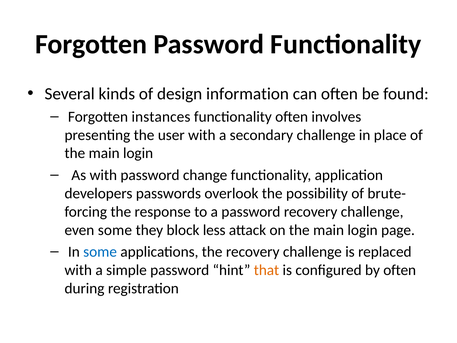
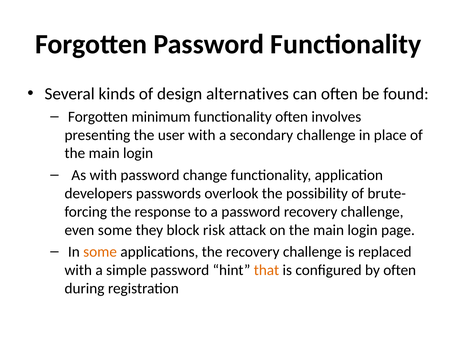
information: information -> alternatives
instances: instances -> minimum
less: less -> risk
some at (100, 252) colour: blue -> orange
